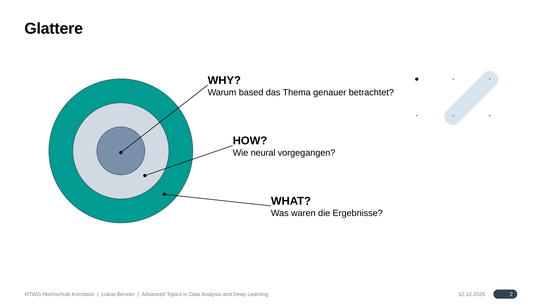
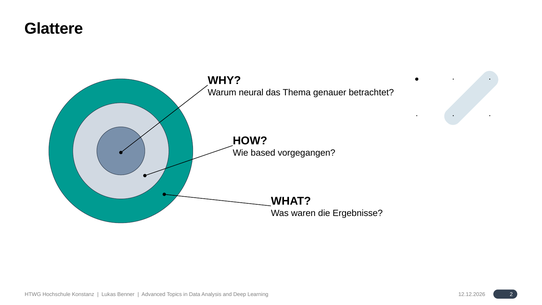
based: based -> neural
neural: neural -> based
